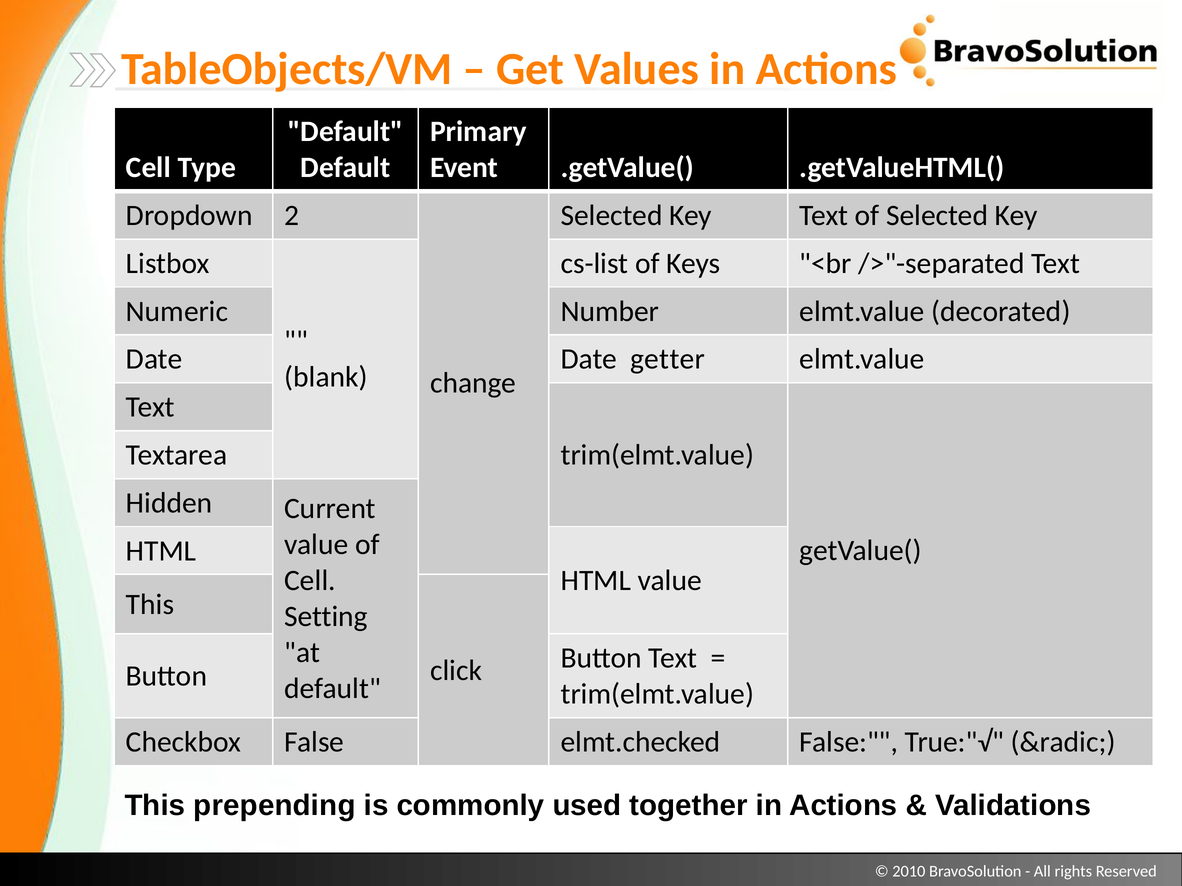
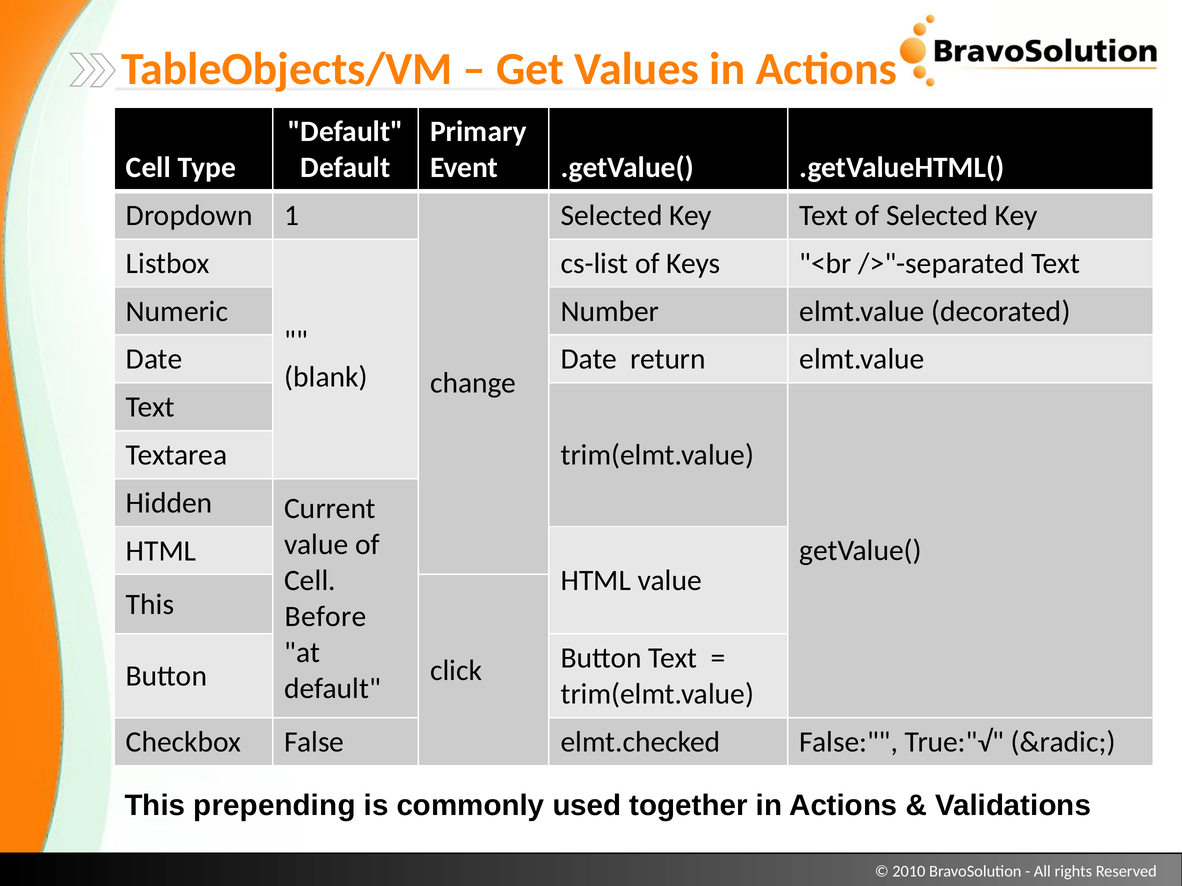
2: 2 -> 1
getter: getter -> return
Setting: Setting -> Before
